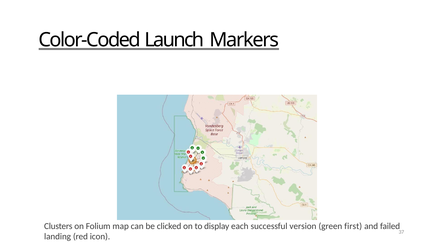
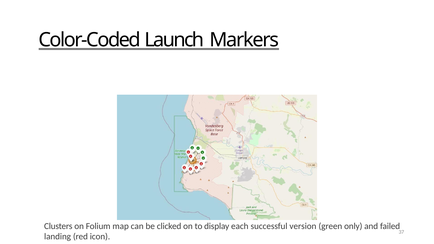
first: first -> only
